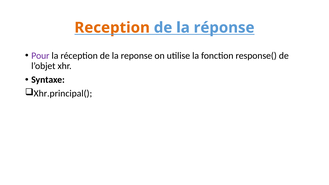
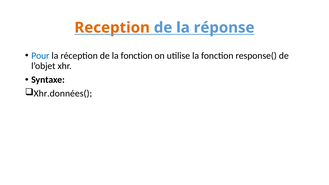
Pour colour: purple -> blue
de la reponse: reponse -> fonction
Xhr.principal(: Xhr.principal( -> Xhr.données(
